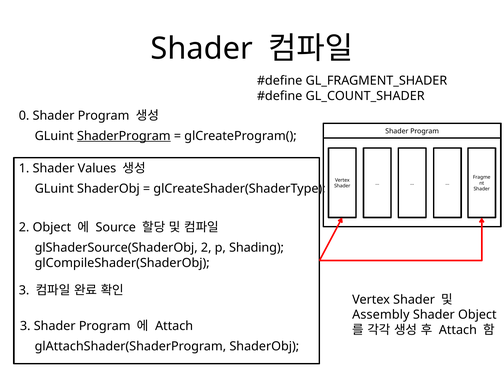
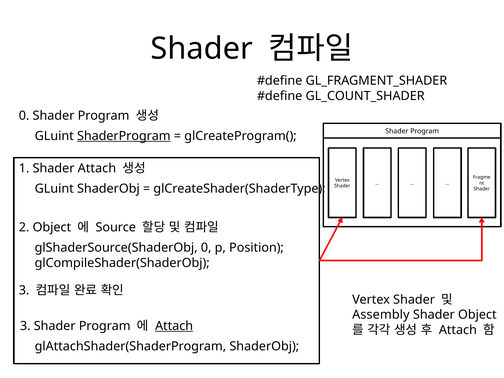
Shader Values: Values -> Attach
glShaderSource(ShaderObj 2: 2 -> 0
Shading: Shading -> Position
Attach at (174, 326) underline: none -> present
